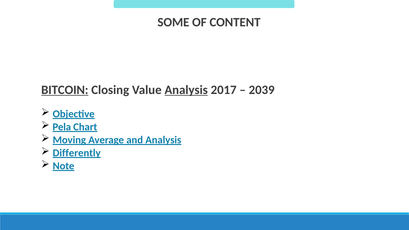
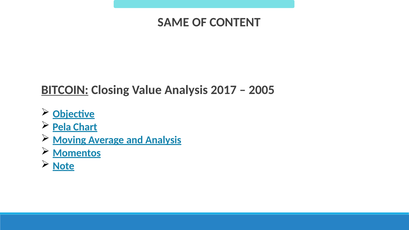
SOME: SOME -> SAME
Analysis at (186, 90) underline: present -> none
2039: 2039 -> 2005
Differently: Differently -> Momentos
